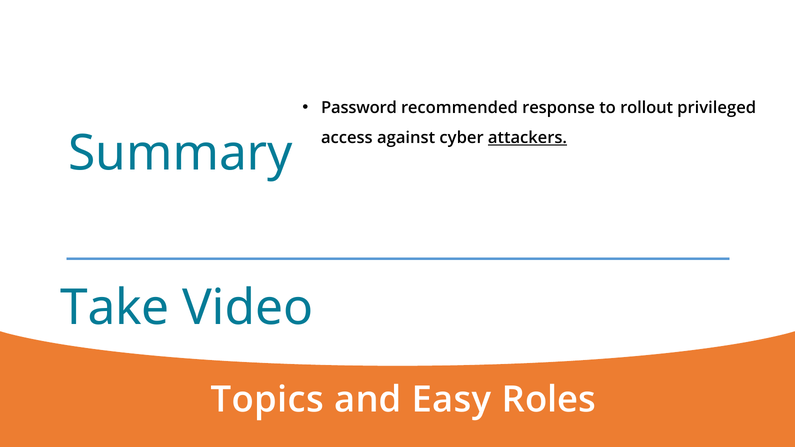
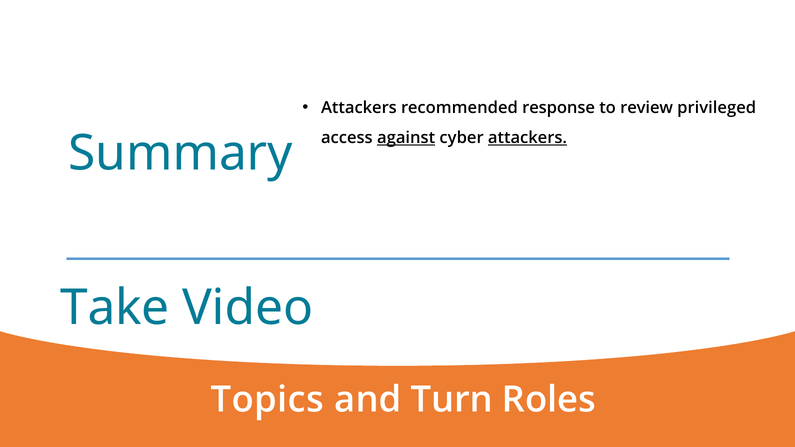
Password at (359, 108): Password -> Attackers
rollout: rollout -> review
against underline: none -> present
Easy: Easy -> Turn
